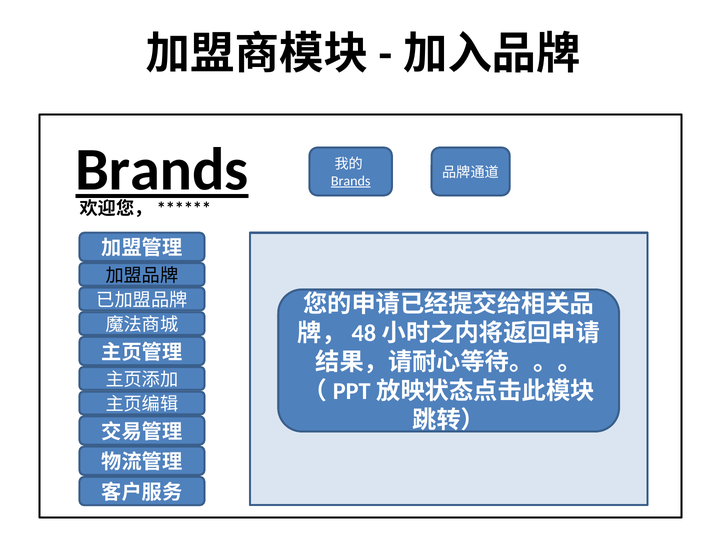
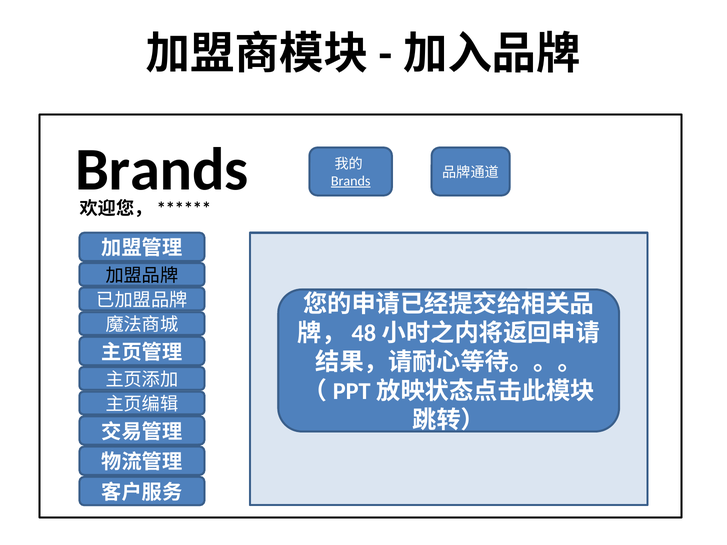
Brands at (162, 170) underline: present -> none
